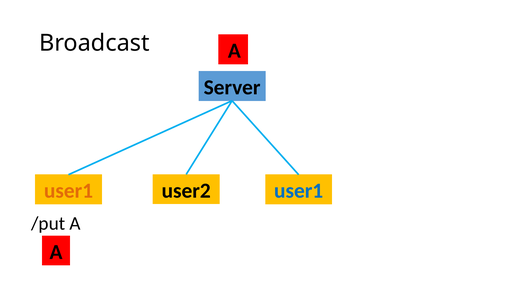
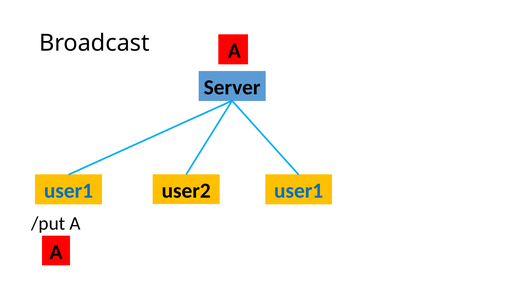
user1 at (69, 191) colour: orange -> blue
